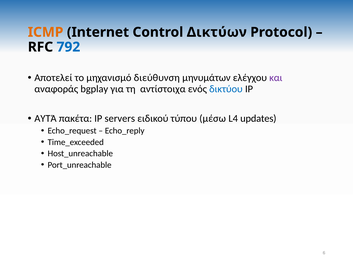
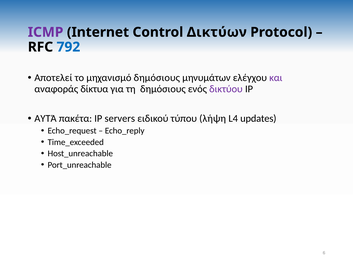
ICMP colour: orange -> purple
μηχανισμό διεύθυνση: διεύθυνση -> δημόσιους
bgplay: bgplay -> δίκτυα
τη αντίστοιχα: αντίστοιχα -> δημόσιους
δικτύου colour: blue -> purple
μέσω: μέσω -> λήψη
